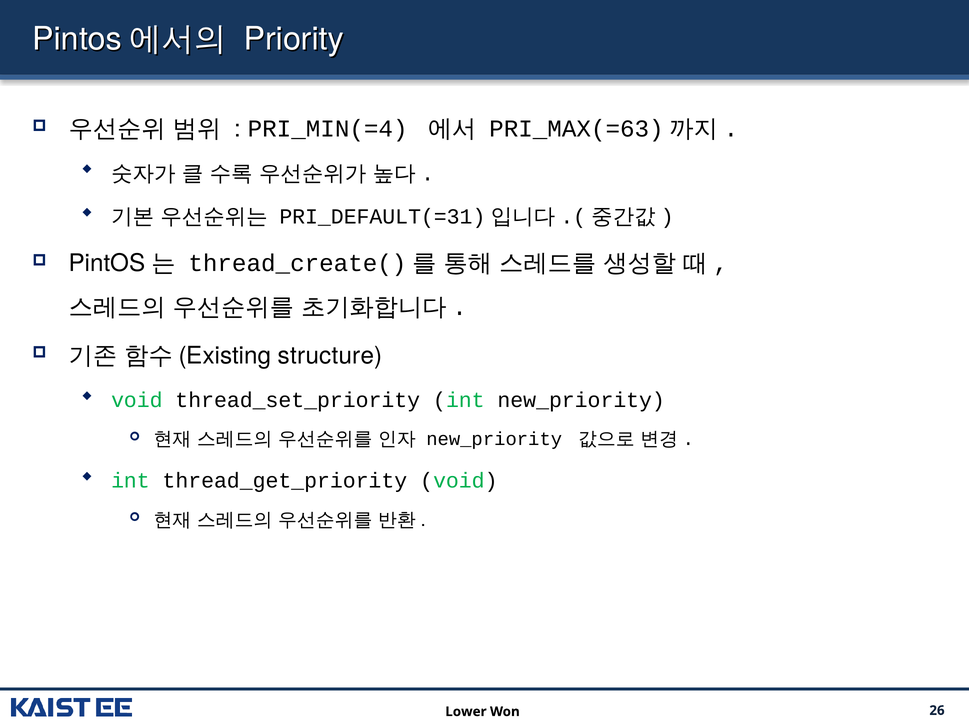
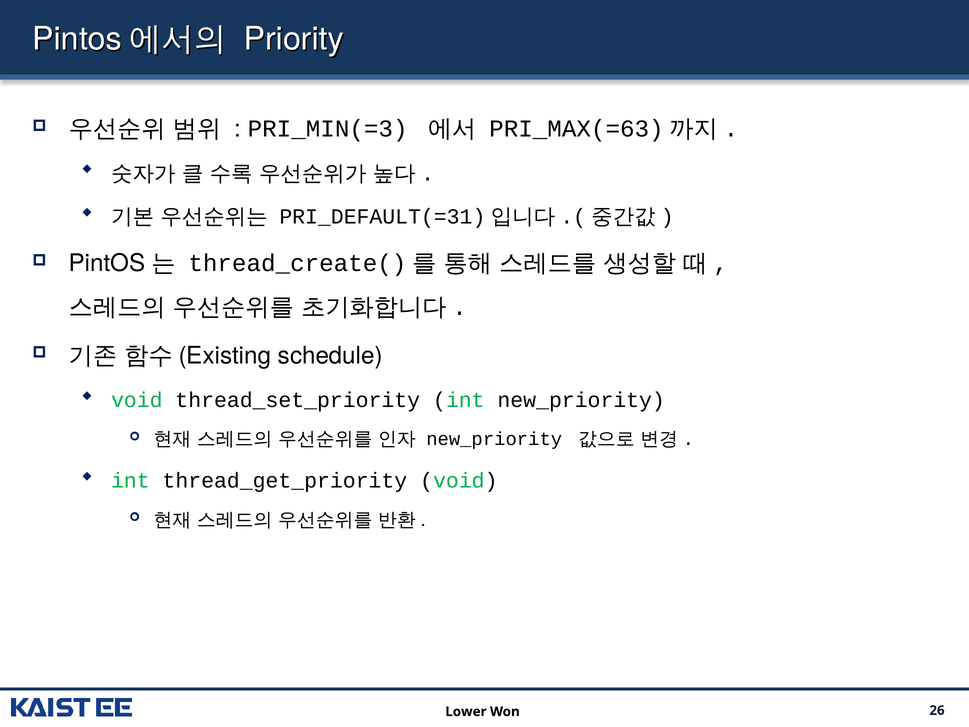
PRI_MIN(=4: PRI_MIN(=4 -> PRI_MIN(=3
structure: structure -> schedule
